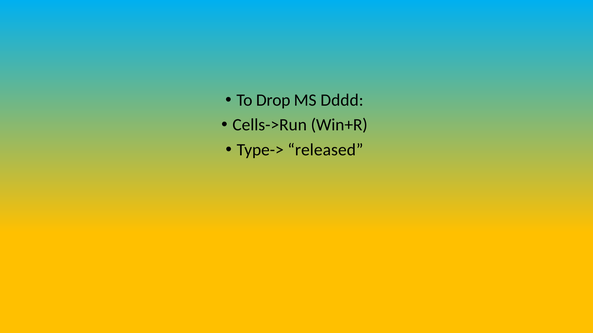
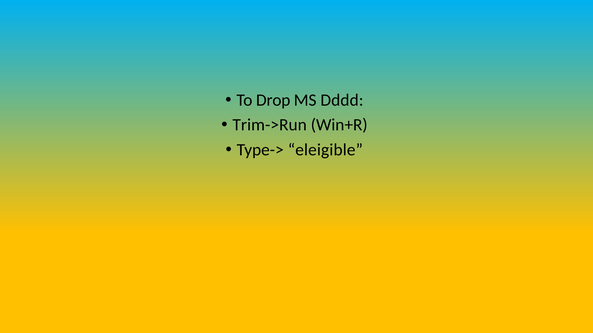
Cells->Run: Cells->Run -> Trim->Run
released: released -> eleigible
